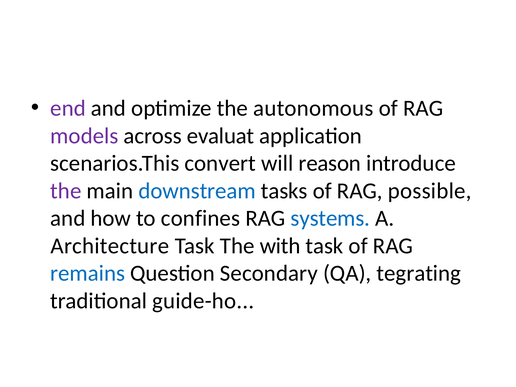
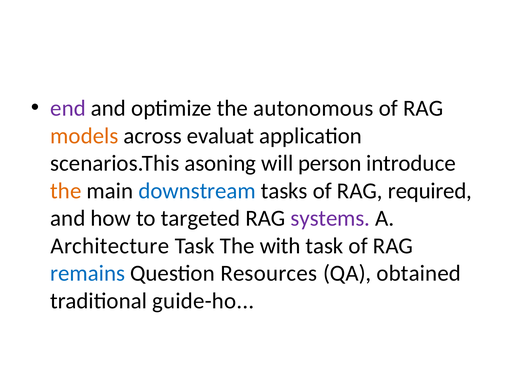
models colour: purple -> orange
convert: convert -> asoning
reason: reason -> person
the at (66, 191) colour: purple -> orange
possible: possible -> required
confines: confines -> targeted
systems colour: blue -> purple
Secondary: Secondary -> Resources
tegrating: tegrating -> obtained
